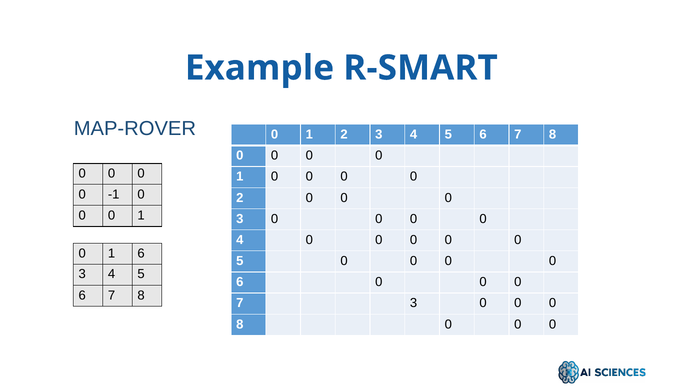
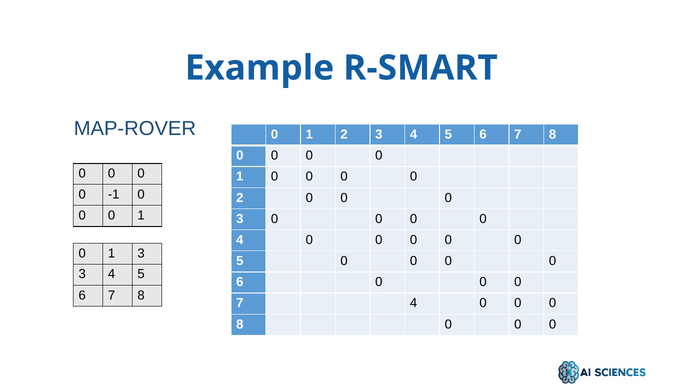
1 6: 6 -> 3
7 3: 3 -> 4
